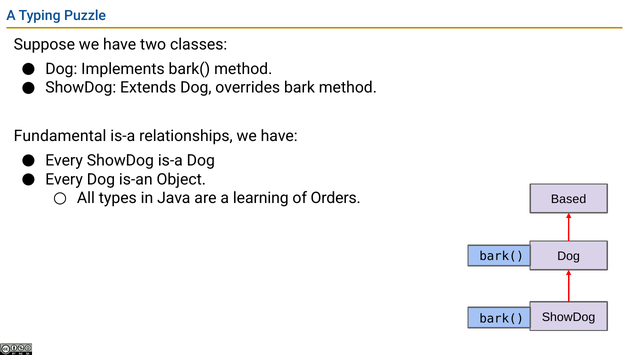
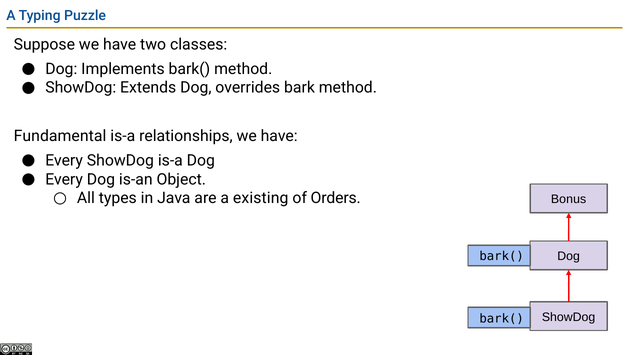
learning: learning -> existing
Based: Based -> Bonus
